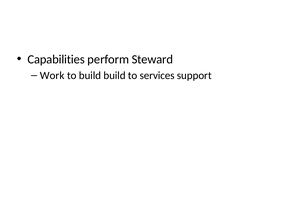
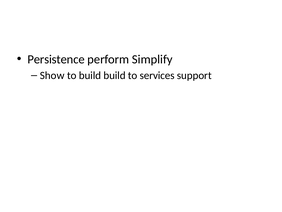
Capabilities: Capabilities -> Persistence
Steward: Steward -> Simplify
Work: Work -> Show
